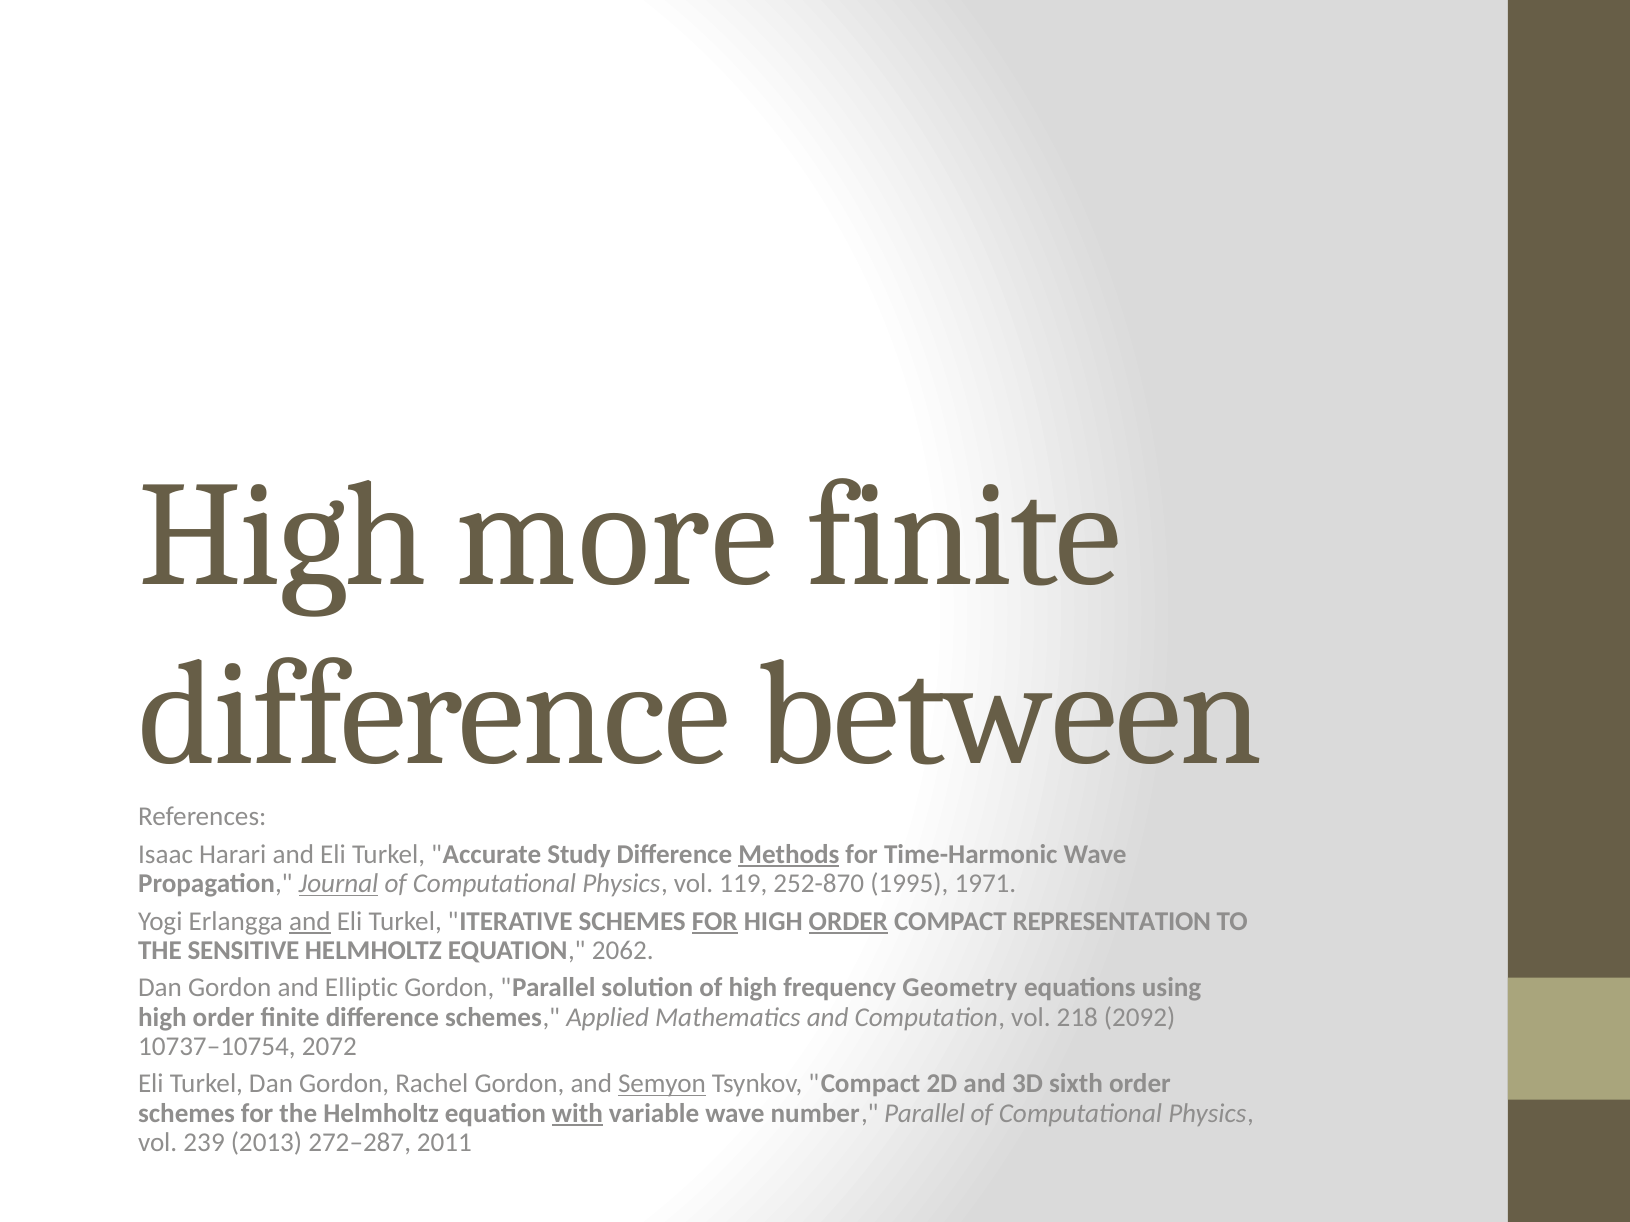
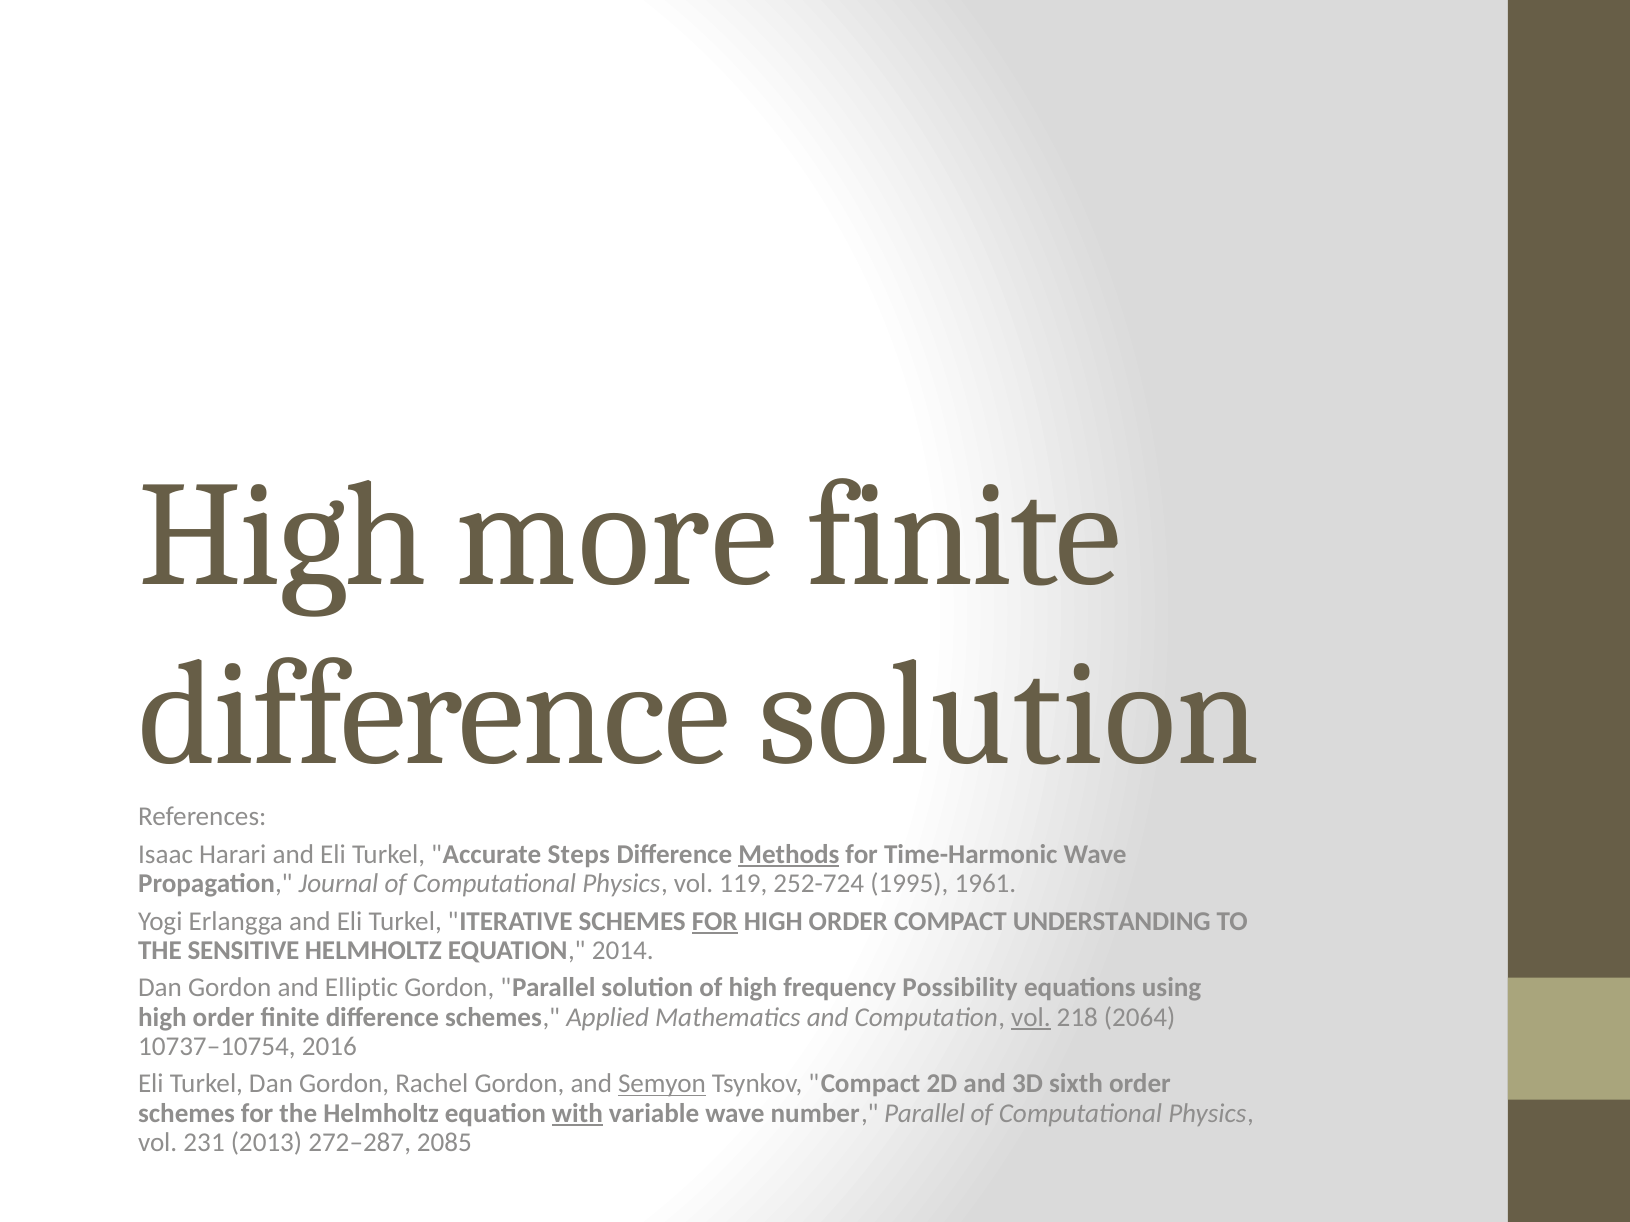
difference between: between -> solution
Study: Study -> Steps
Journal underline: present -> none
252-870: 252-870 -> 252-724
1971: 1971 -> 1961
and at (310, 921) underline: present -> none
ORDER at (848, 921) underline: present -> none
REPRESENTATION: REPRESENTATION -> UNDERSTANDING
2062: 2062 -> 2014
Geometry: Geometry -> Possibility
vol at (1031, 1017) underline: none -> present
2092: 2092 -> 2064
2072: 2072 -> 2016
239: 239 -> 231
2011: 2011 -> 2085
